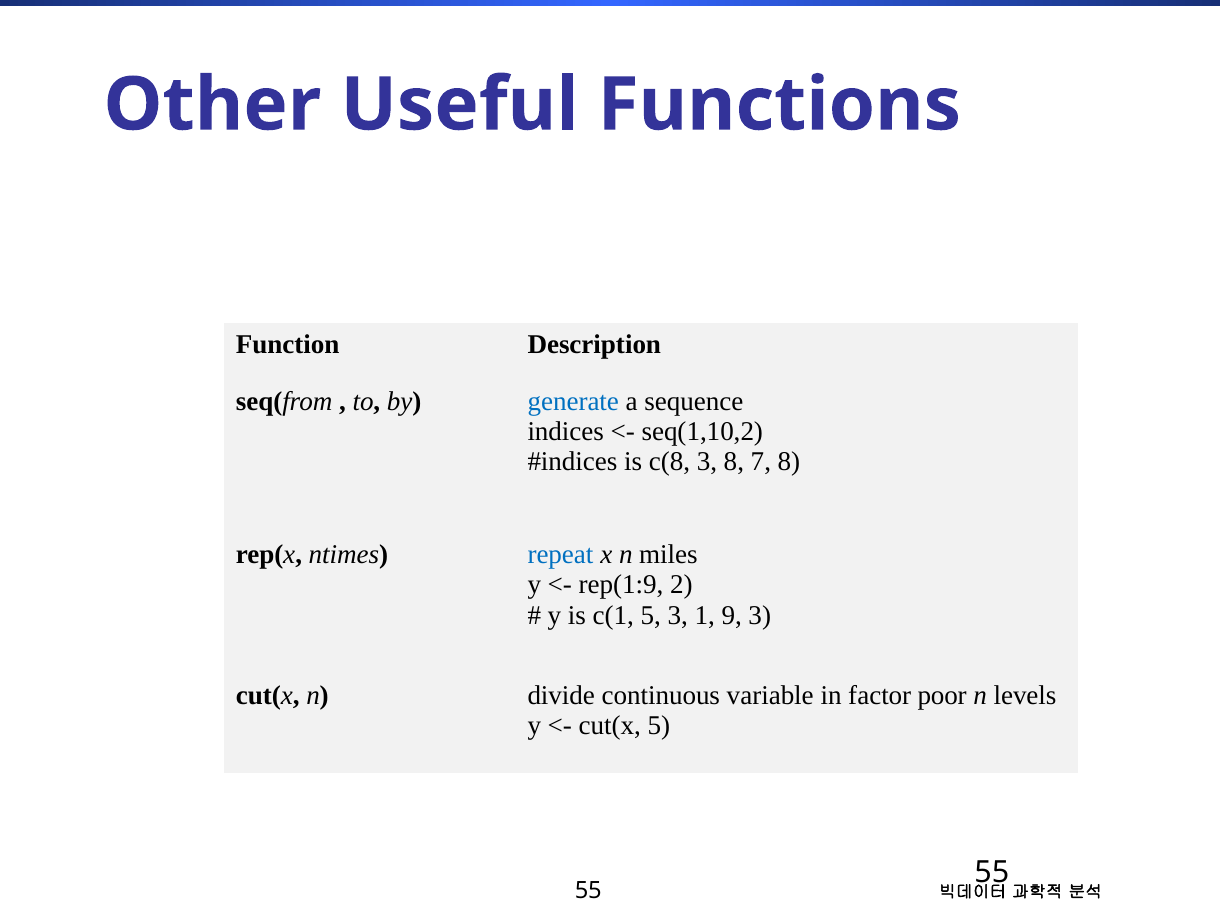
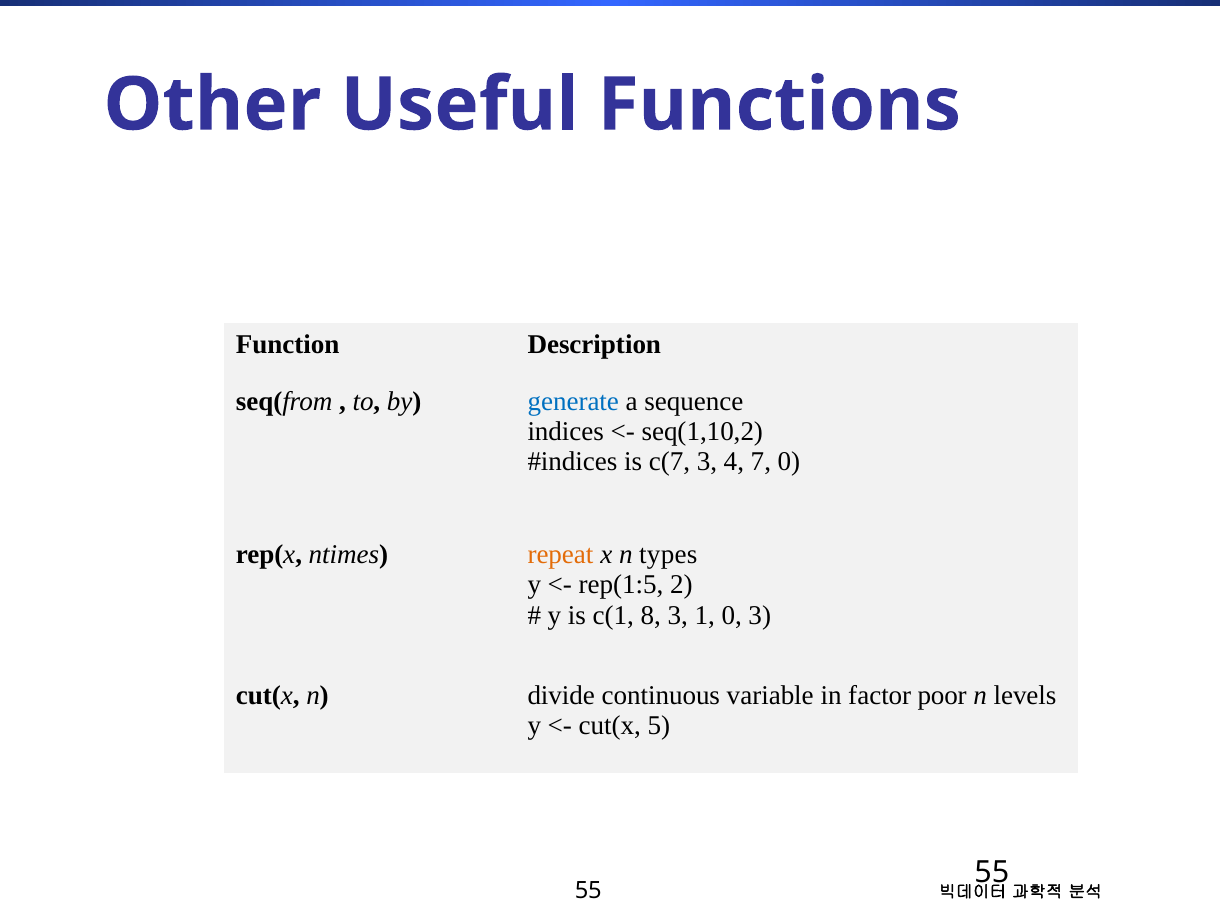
c(8: c(8 -> c(7
3 8: 8 -> 4
7 8: 8 -> 0
repeat colour: blue -> orange
miles: miles -> types
rep(1:9: rep(1:9 -> rep(1:5
c(1 5: 5 -> 8
1 9: 9 -> 0
